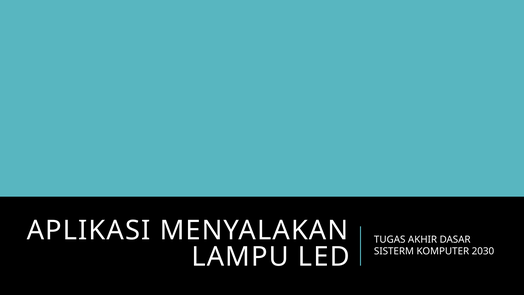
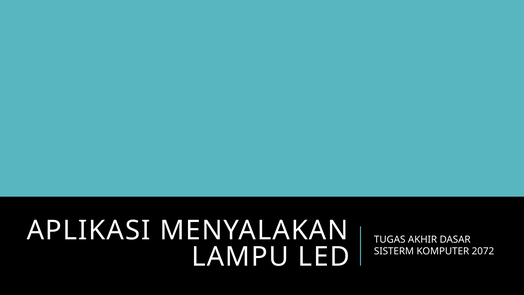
2030: 2030 -> 2072
